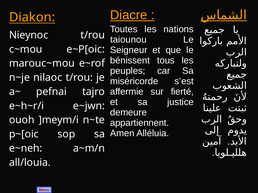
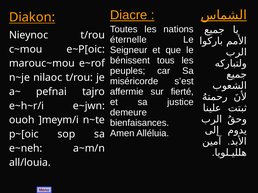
taiounou: taiounou -> éternelle
appartiennent: appartiennent -> bienfaisances
